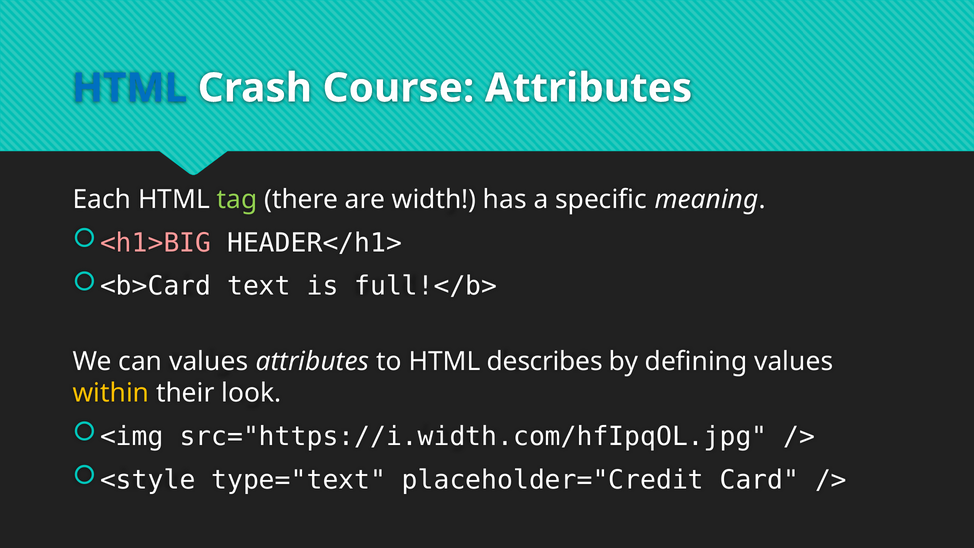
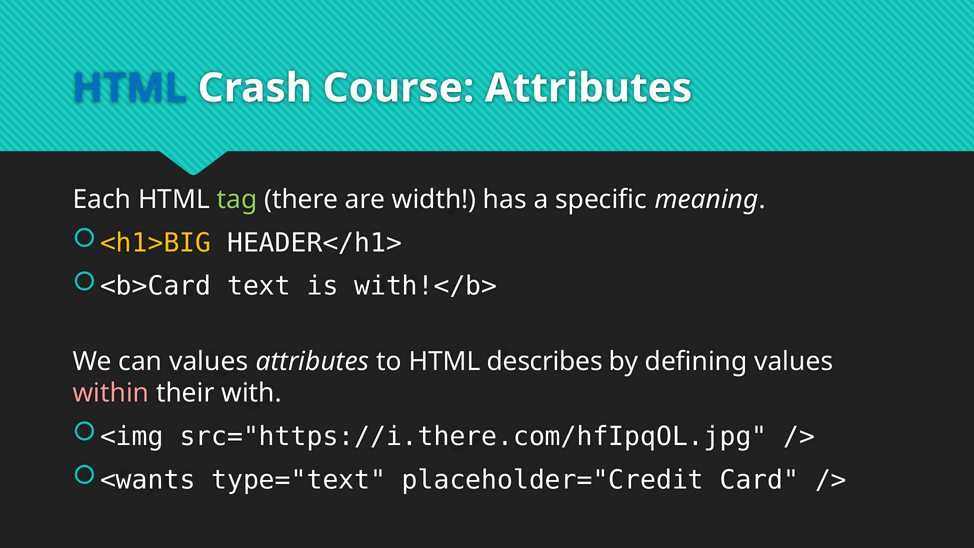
<h1>BIG colour: pink -> yellow
full!</b>: full!</b> -> with!</b>
within colour: yellow -> pink
look: look -> with
src="https://i.width.com/hfIpqOL.jpg: src="https://i.width.com/hfIpqOL.jpg -> src="https://i.there.com/hfIpqOL.jpg
<style: <style -> <wants
